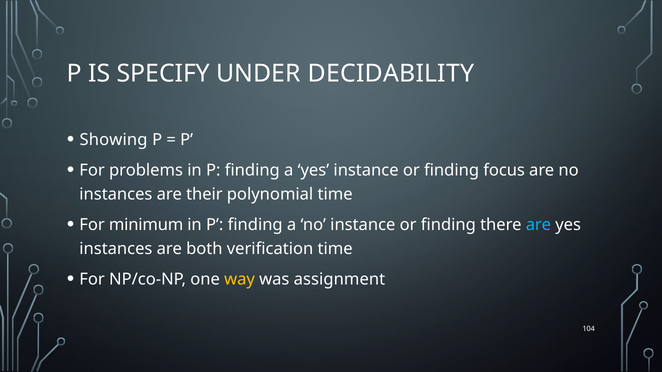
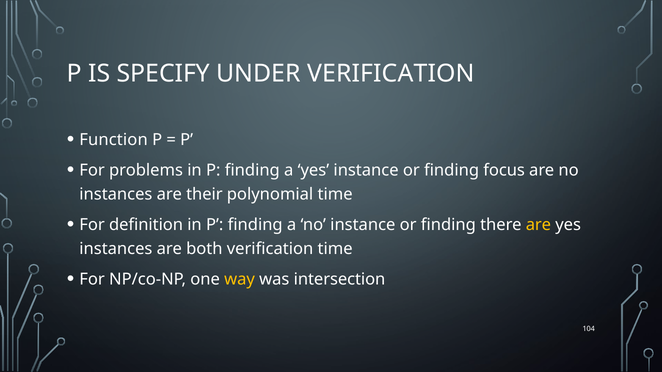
UNDER DECIDABILITY: DECIDABILITY -> VERIFICATION
Showing: Showing -> Function
minimum: minimum -> definition
are at (538, 225) colour: light blue -> yellow
assignment: assignment -> intersection
